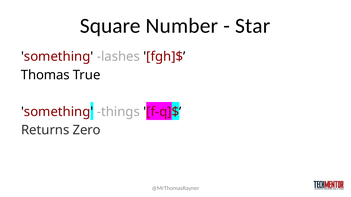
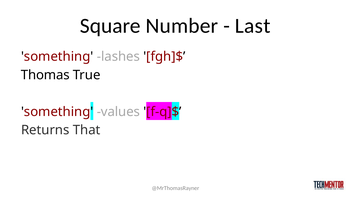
Star: Star -> Last
things: things -> values
Zero: Zero -> That
